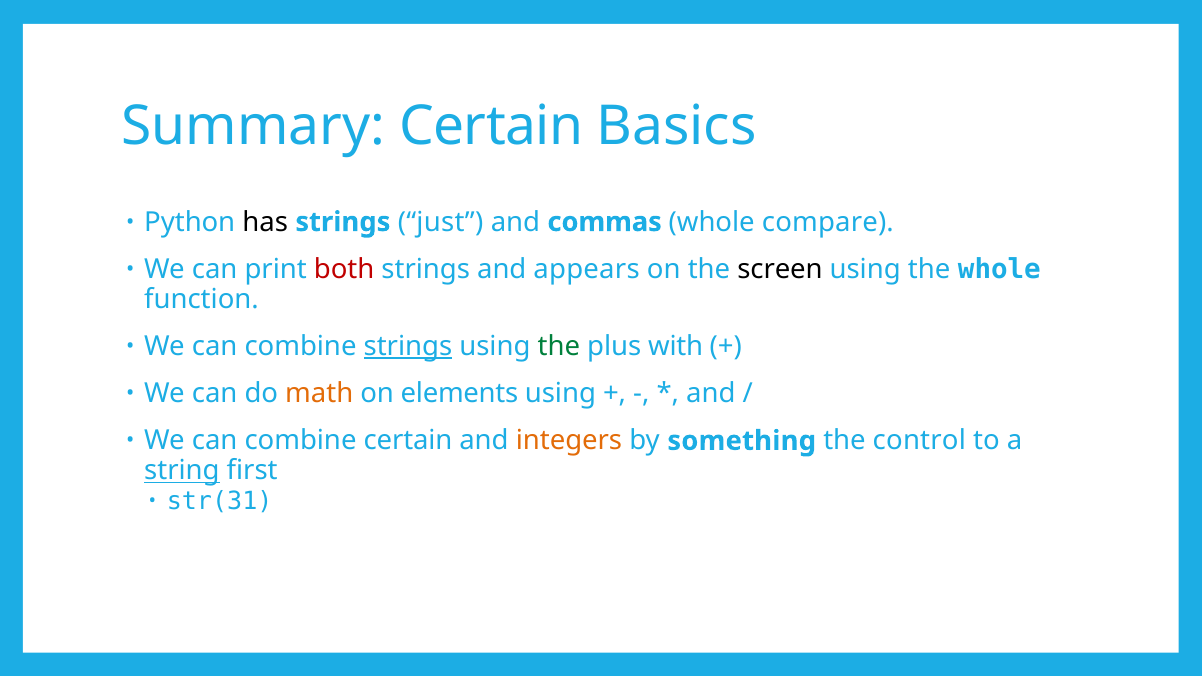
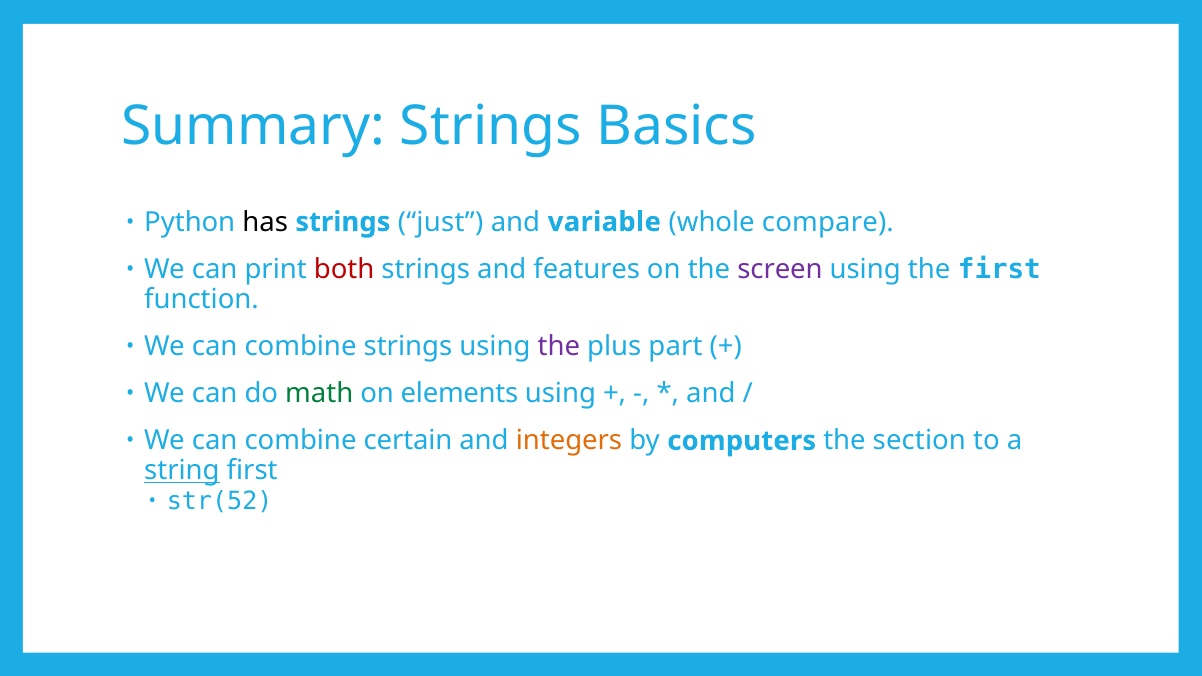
Summary Certain: Certain -> Strings
commas: commas -> variable
appears: appears -> features
screen colour: black -> purple
the whole: whole -> first
strings at (408, 346) underline: present -> none
the at (559, 346) colour: green -> purple
with: with -> part
math colour: orange -> green
something: something -> computers
control: control -> section
str(31: str(31 -> str(52
